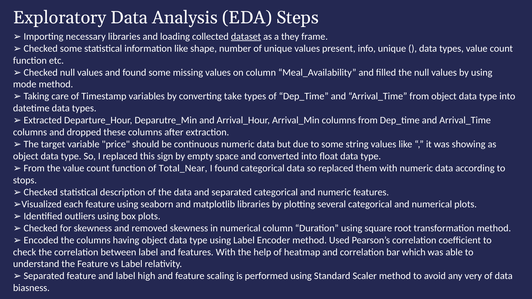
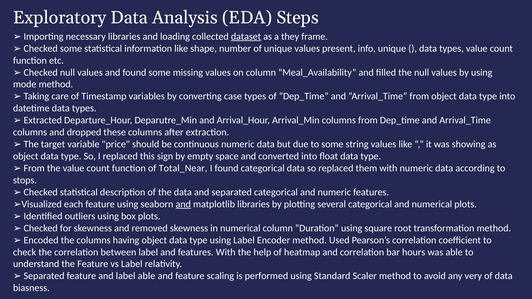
take: take -> case
and at (183, 204) underline: none -> present
which: which -> hours
label high: high -> able
